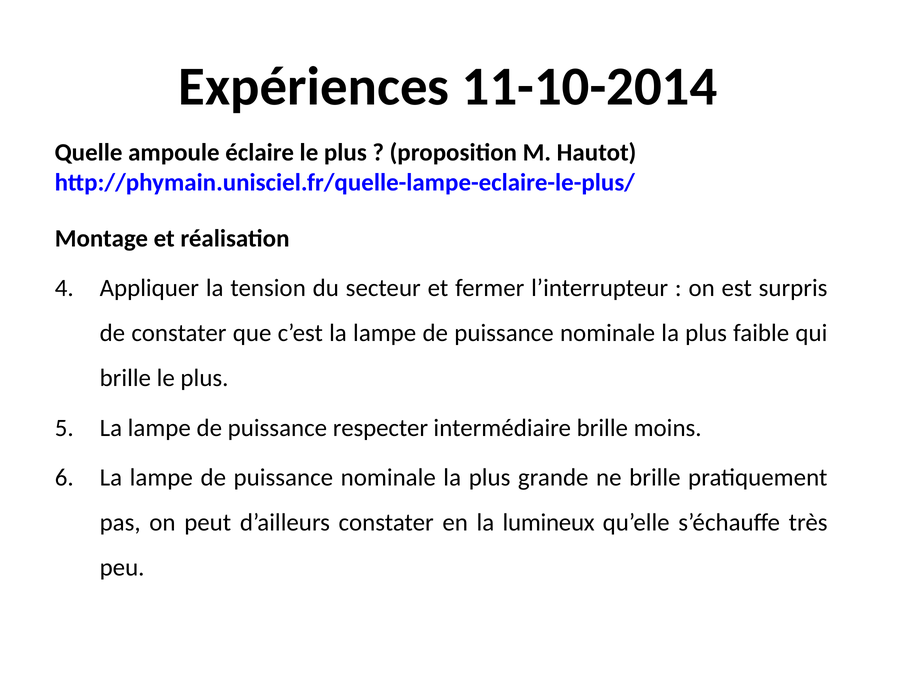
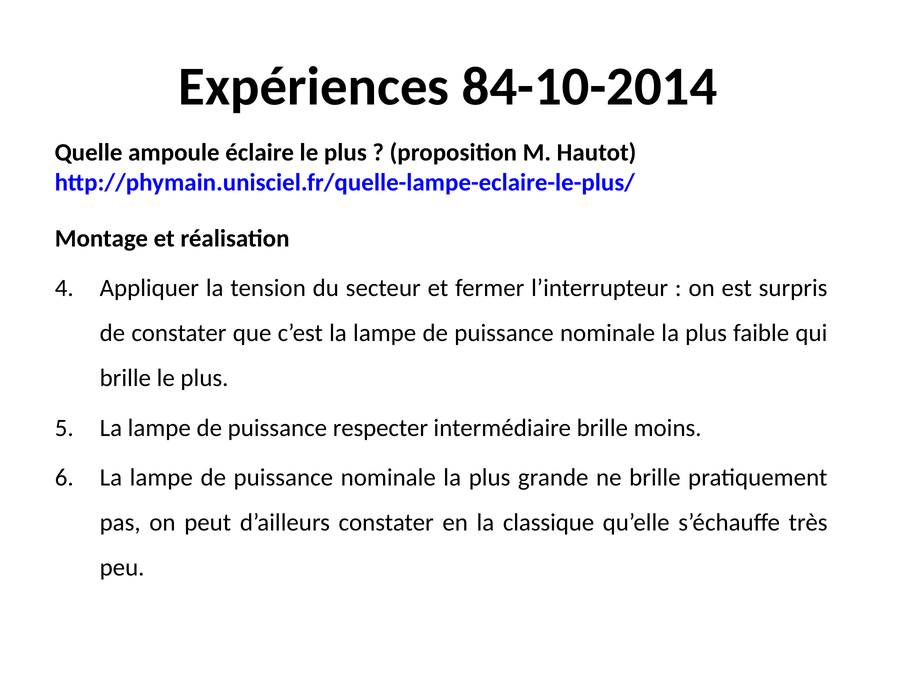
11-10-2014: 11-10-2014 -> 84-10-2014
lumineux: lumineux -> classique
